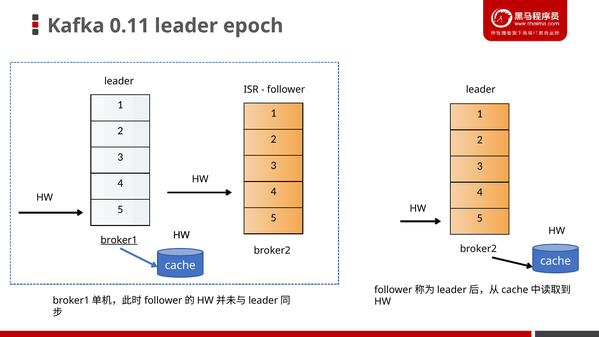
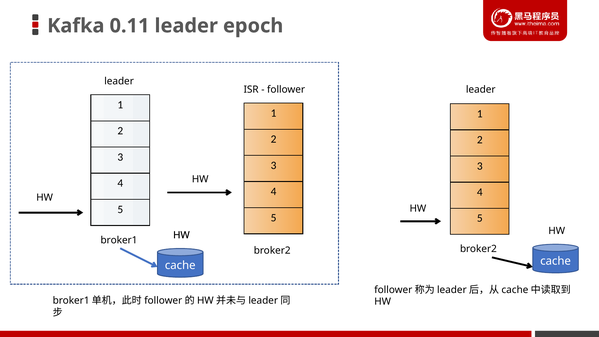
broker1 underline: present -> none
